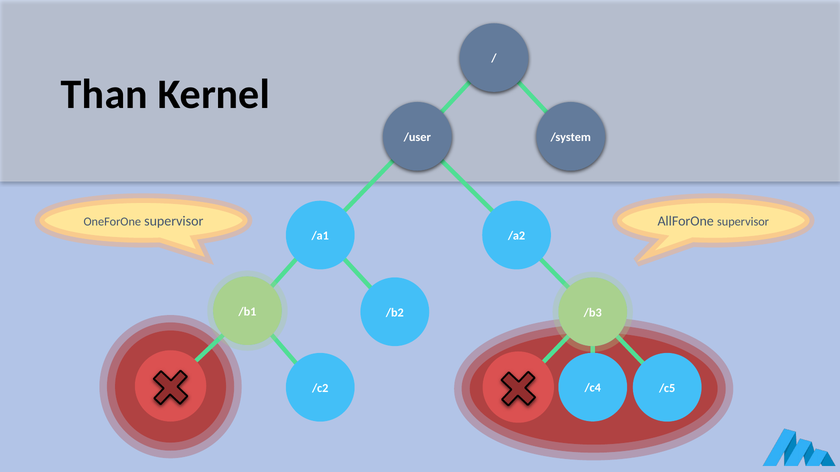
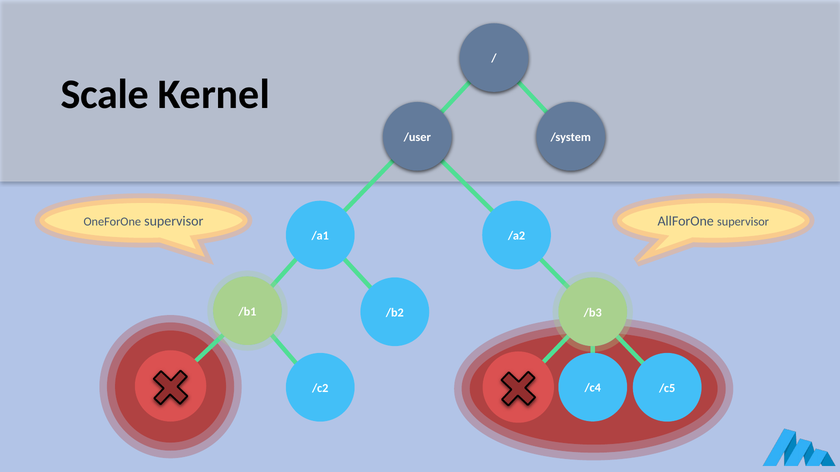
Than: Than -> Scale
